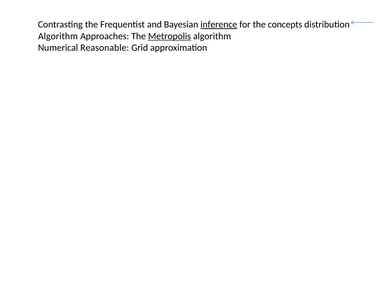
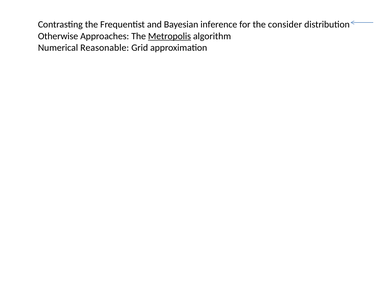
inference underline: present -> none
concepts: concepts -> consider
Algorithm at (58, 36): Algorithm -> Otherwise
